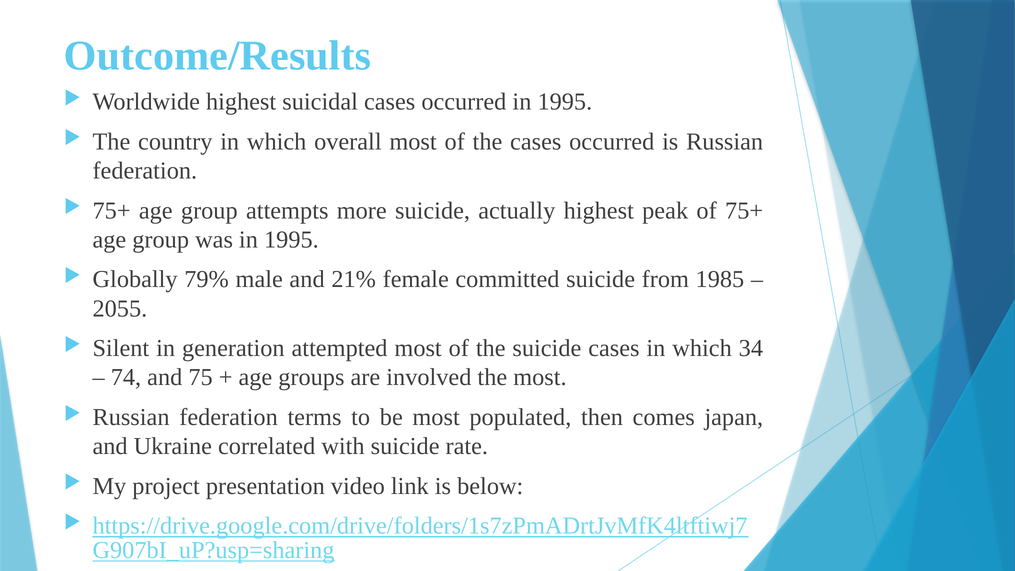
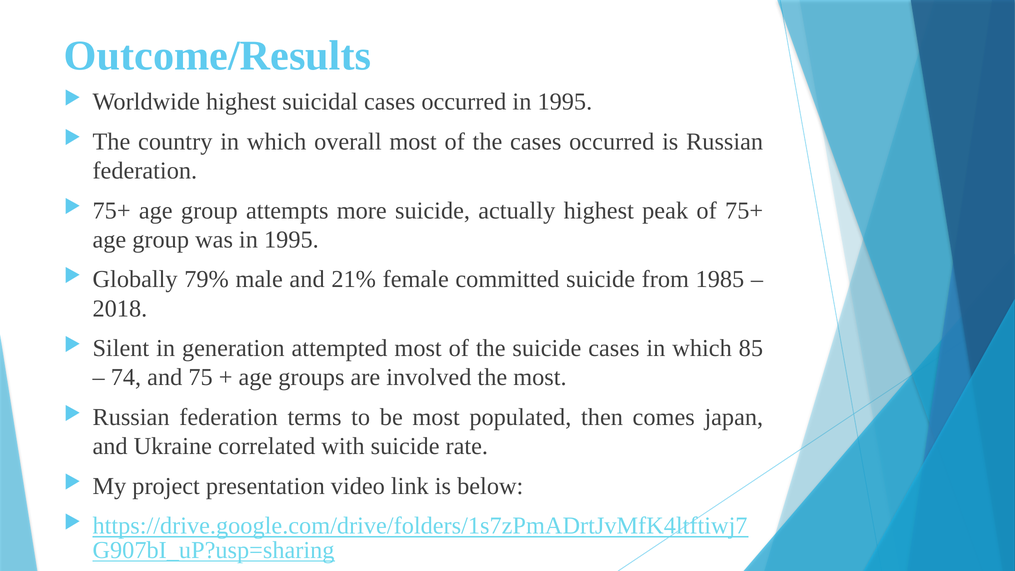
2055: 2055 -> 2018
34: 34 -> 85
